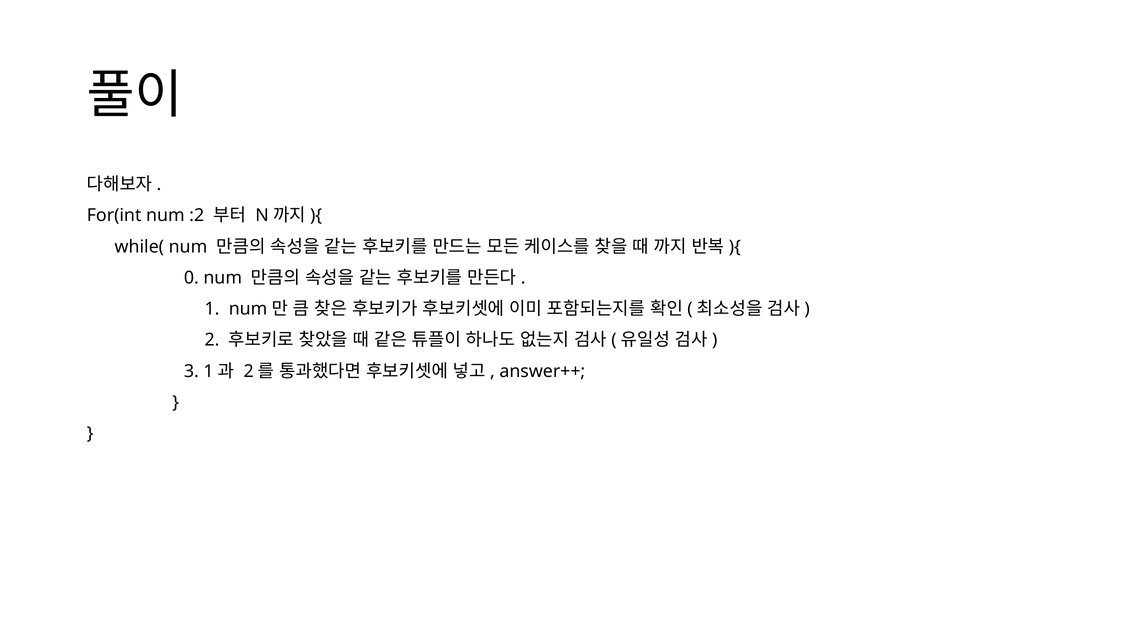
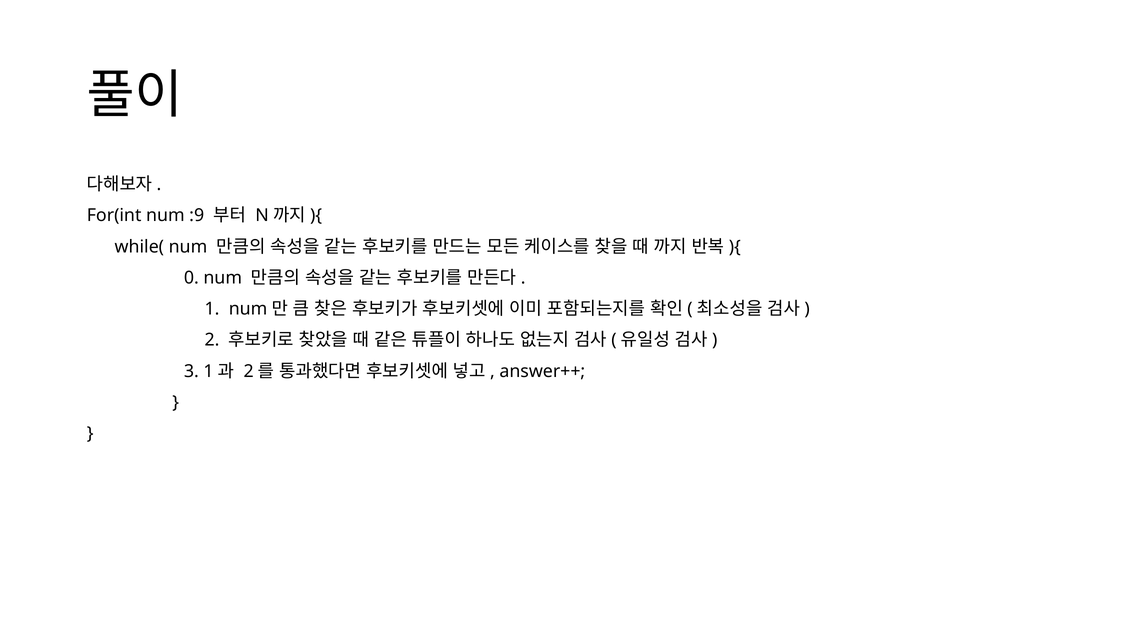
:2: :2 -> :9
